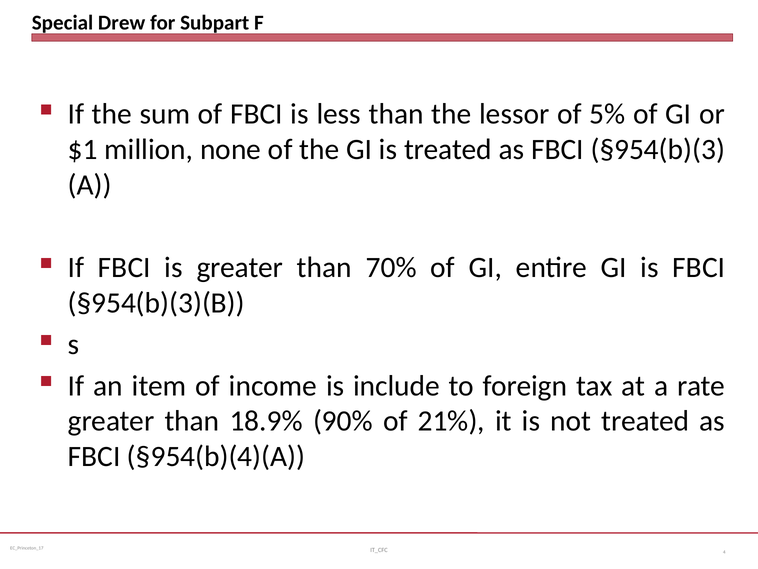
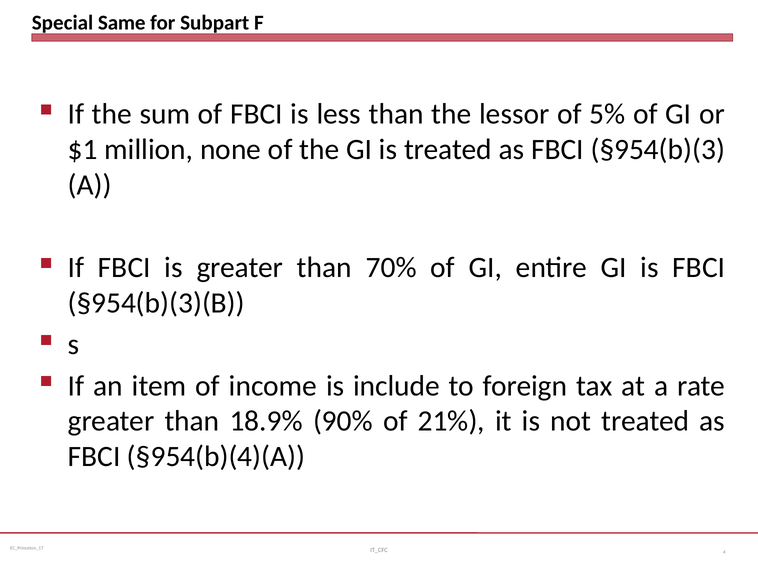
Drew: Drew -> Same
